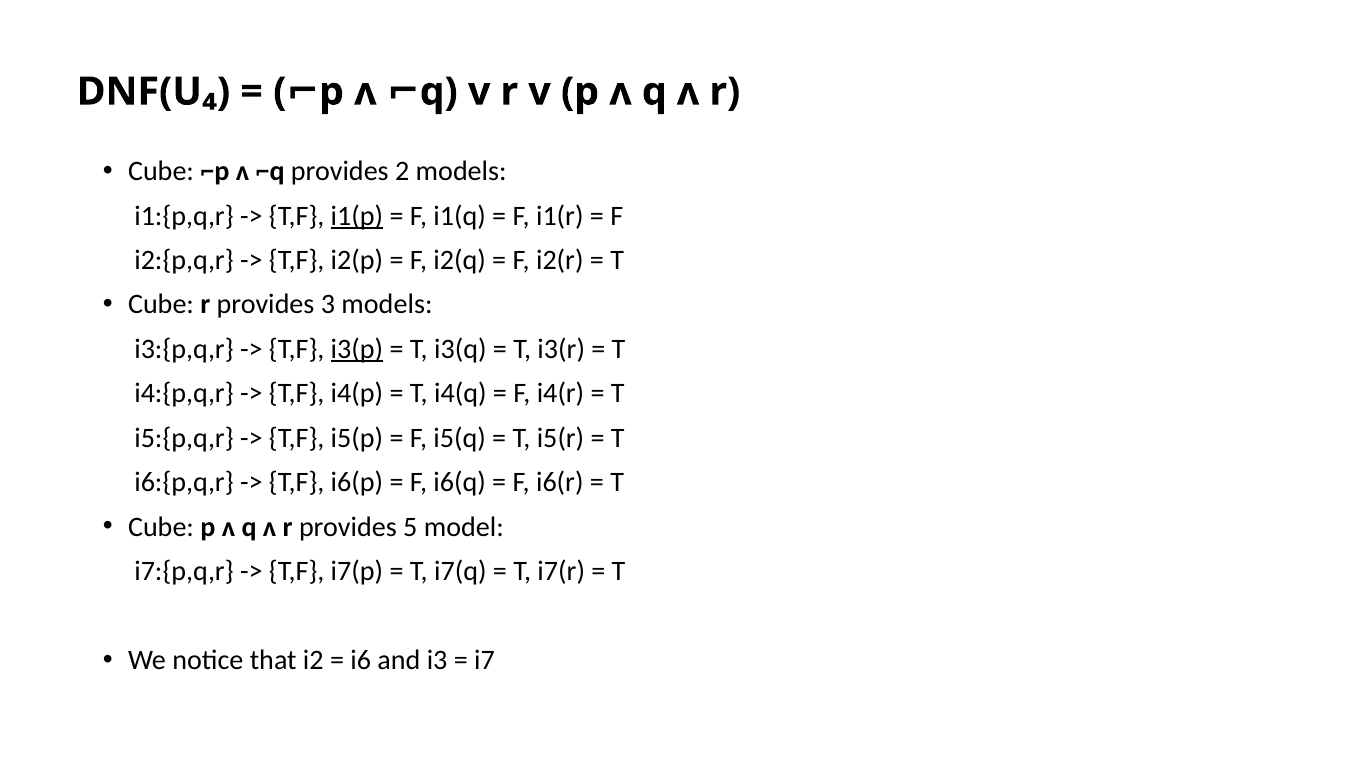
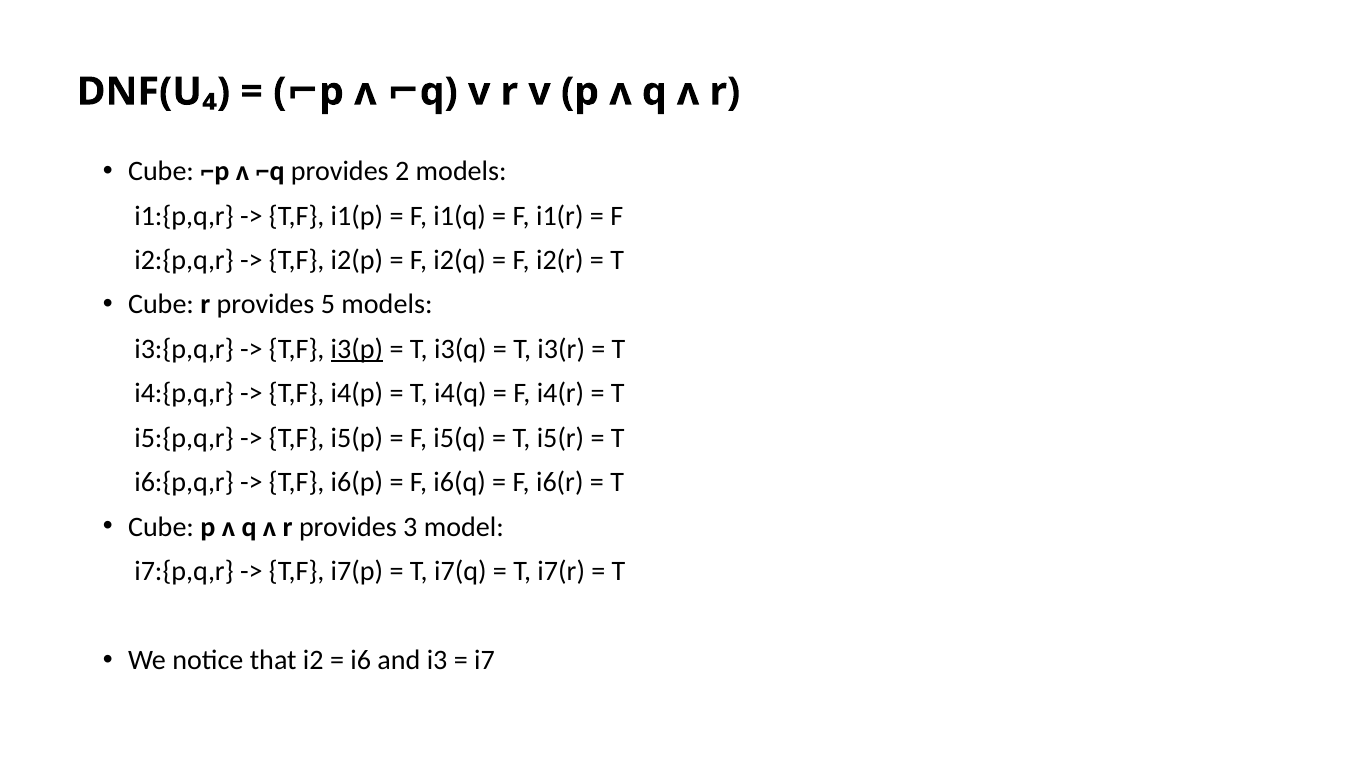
i1(p underline: present -> none
3: 3 -> 5
5: 5 -> 3
